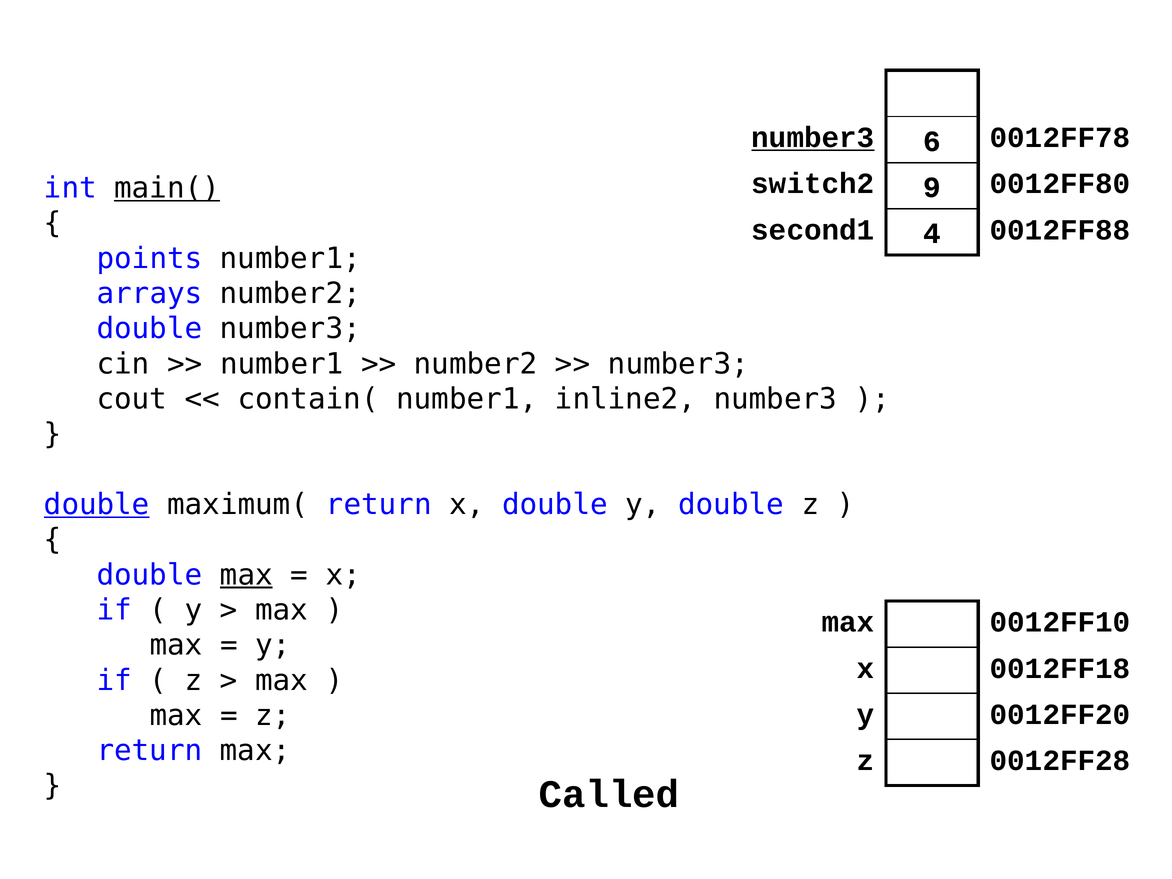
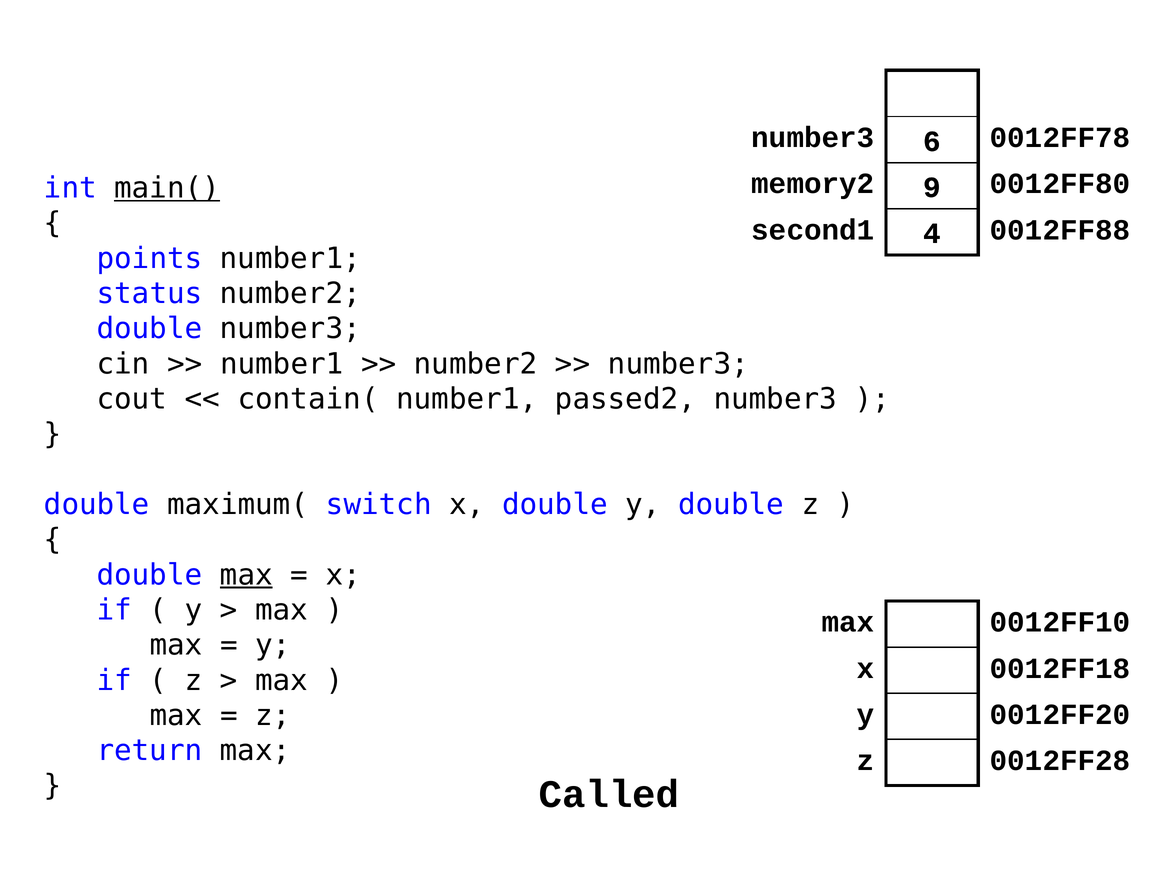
number3 at (813, 138) underline: present -> none
switch2: switch2 -> memory2
arrays: arrays -> status
inline2: inline2 -> passed2
double at (97, 505) underline: present -> none
maximum( return: return -> switch
